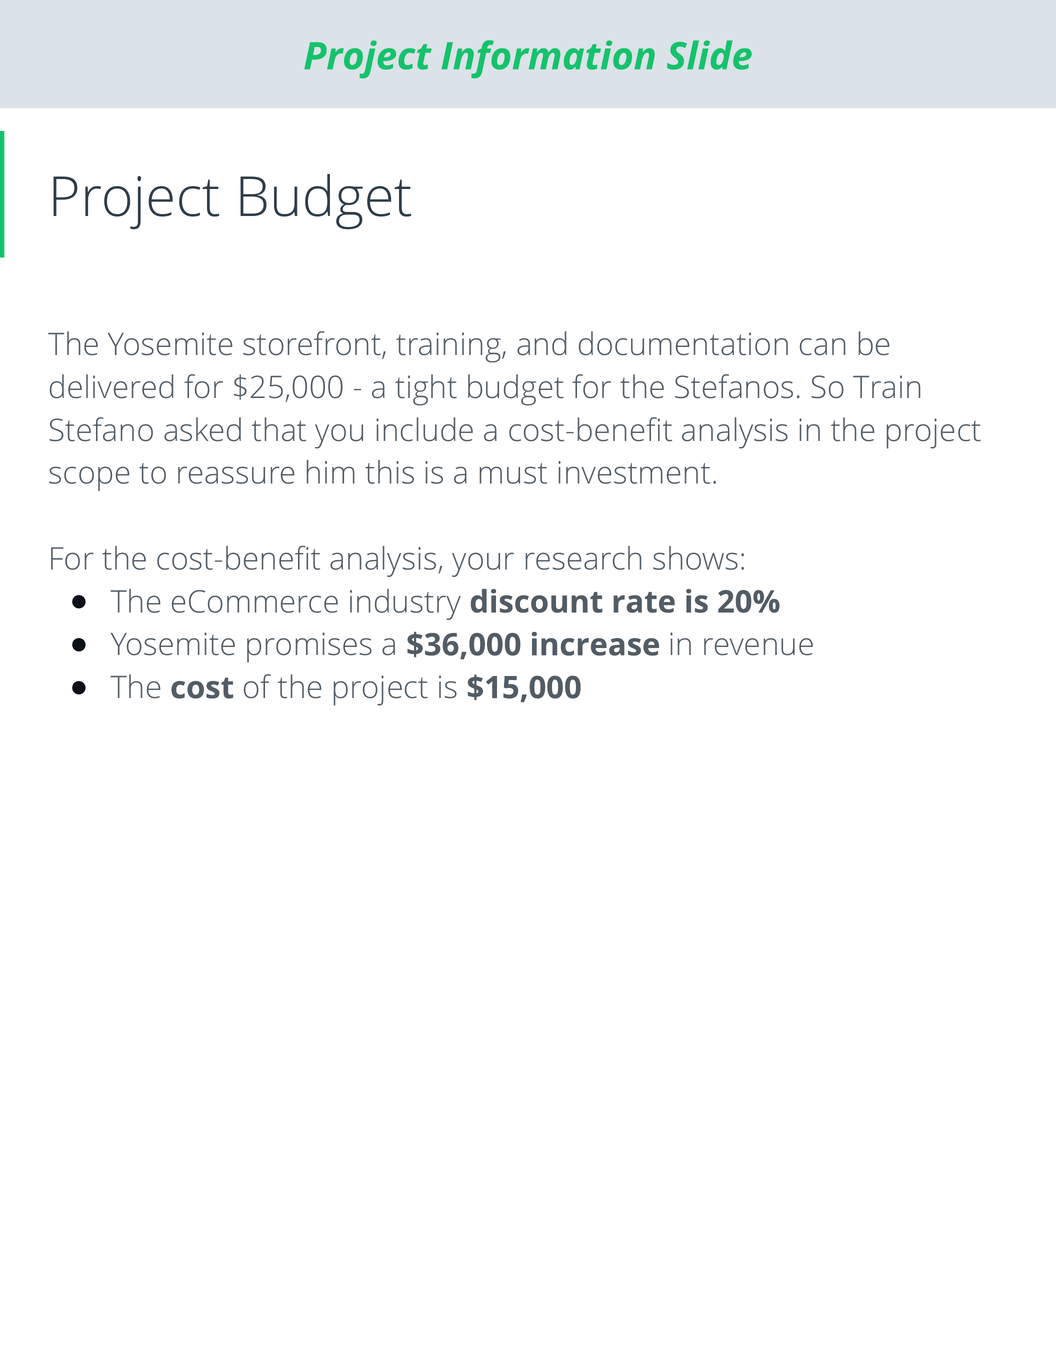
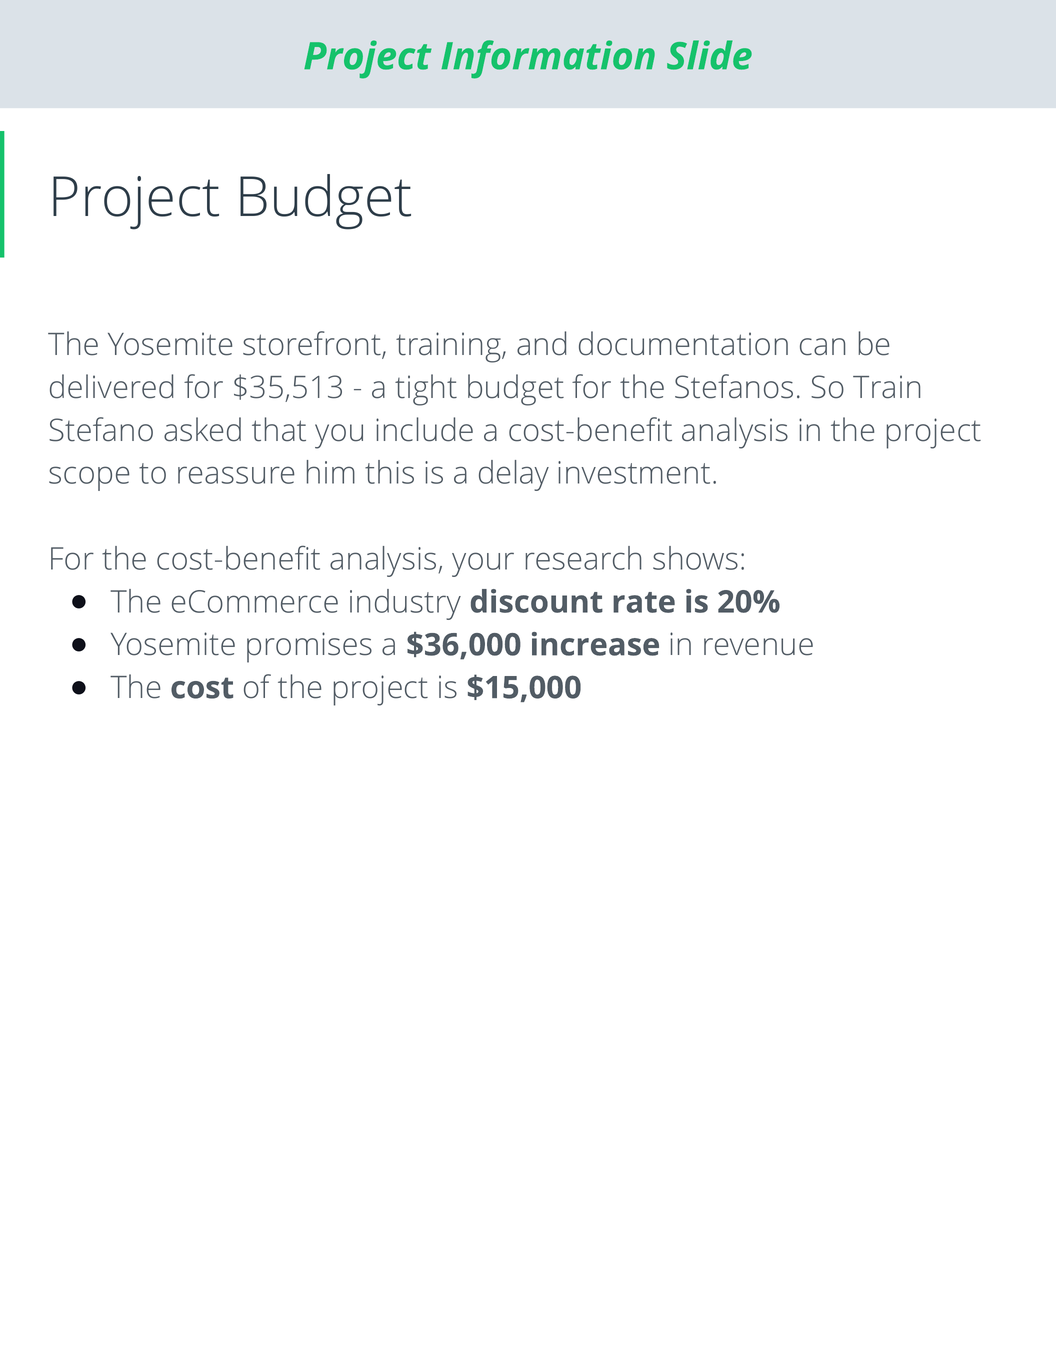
$25,000: $25,000 -> $35,513
must: must -> delay
